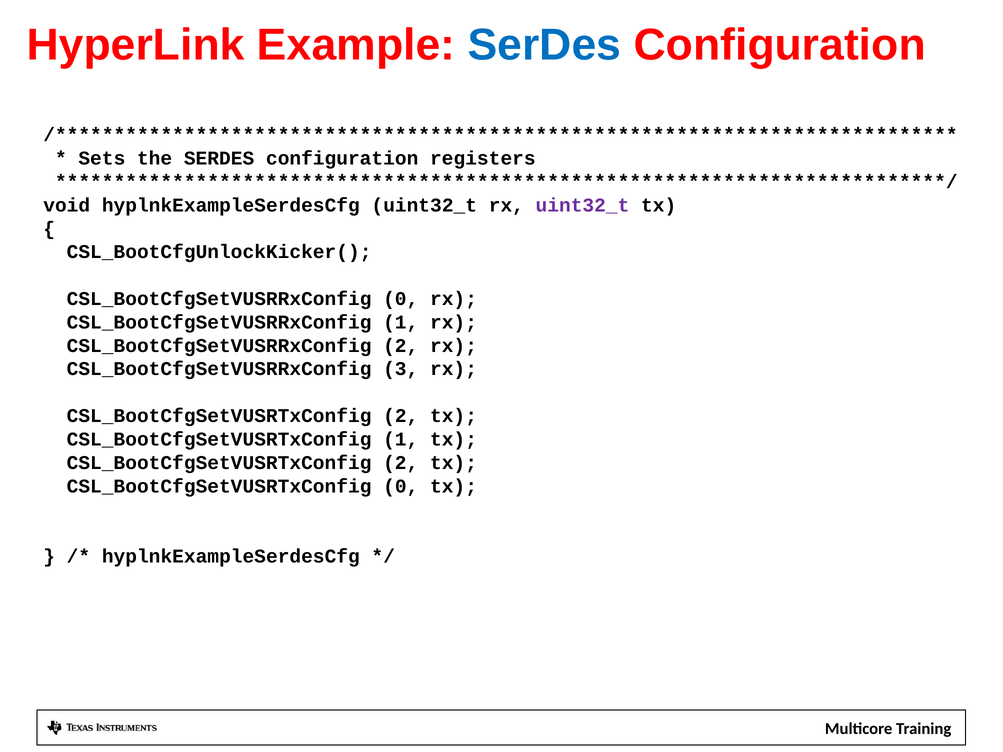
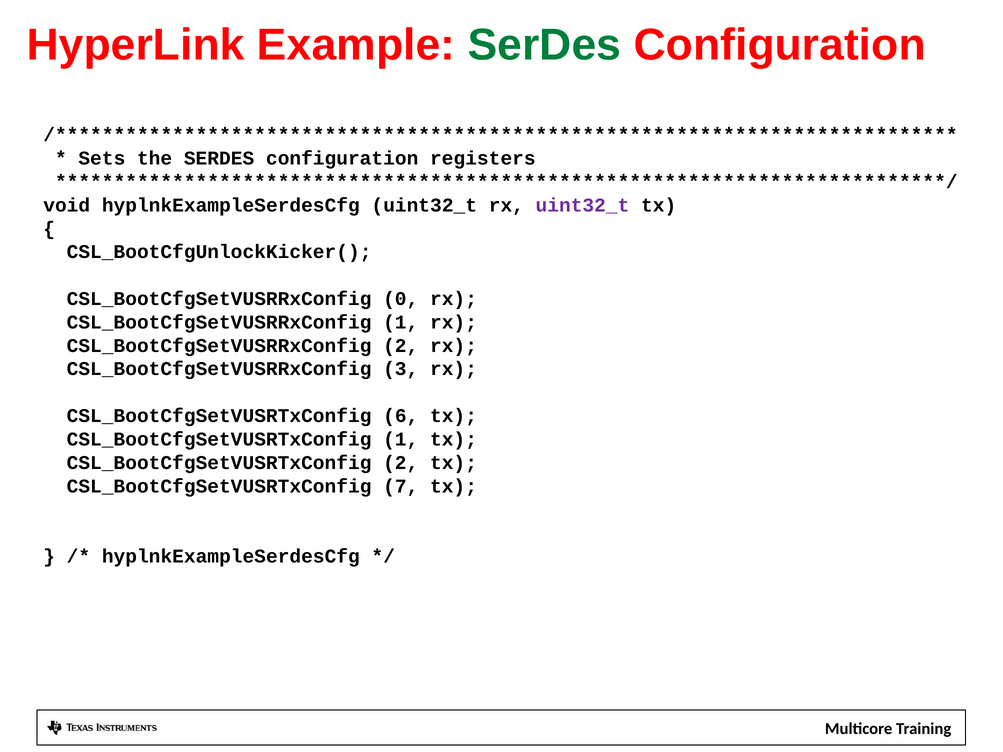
SerDes at (544, 45) colour: blue -> green
2 at (401, 416): 2 -> 6
CSL_BootCfgSetVUSRTxConfig 0: 0 -> 7
